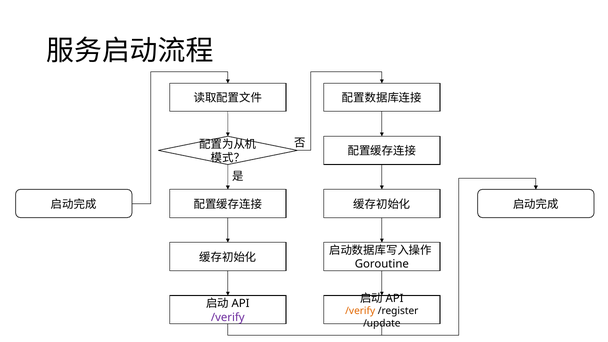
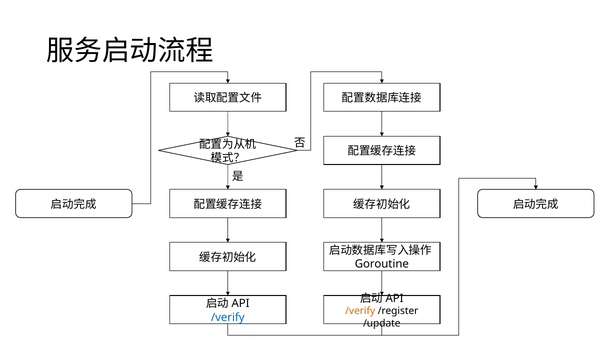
/verify at (228, 317) colour: purple -> blue
